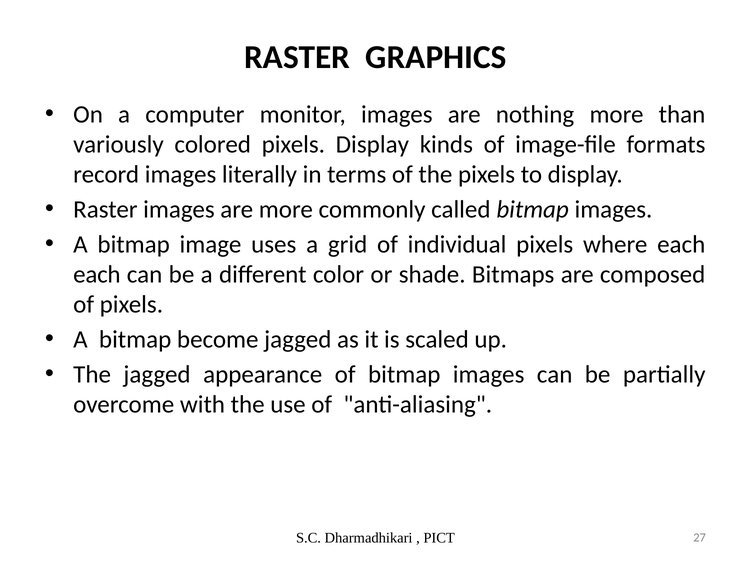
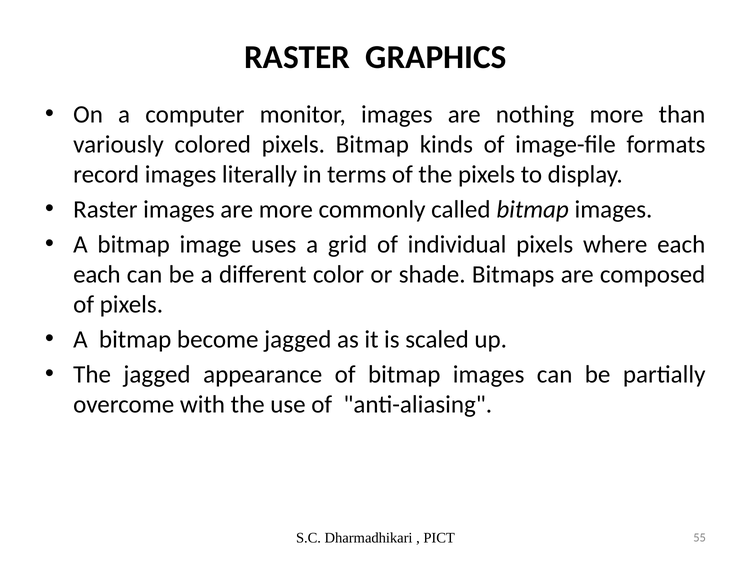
pixels Display: Display -> Bitmap
27: 27 -> 55
